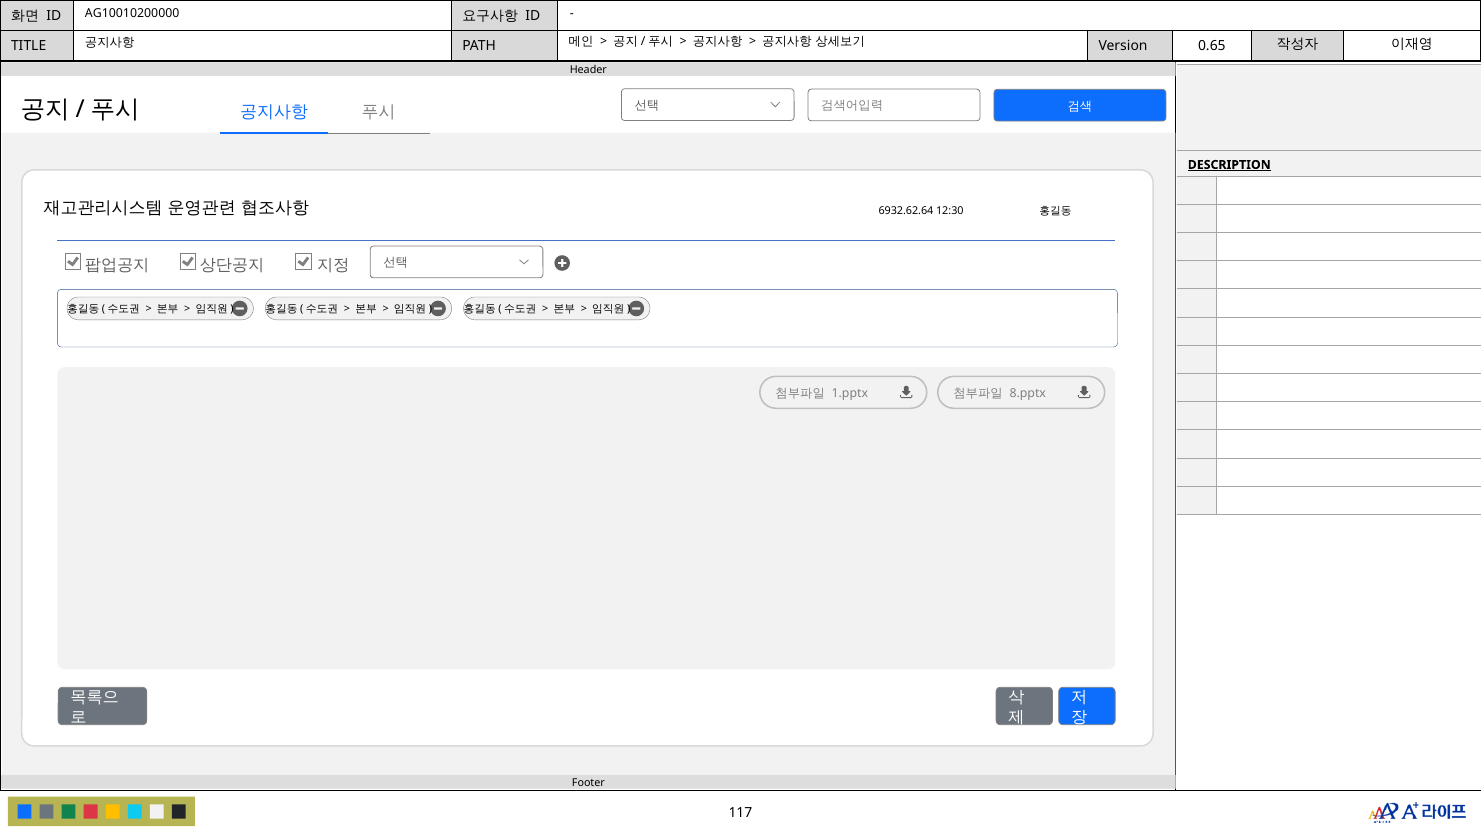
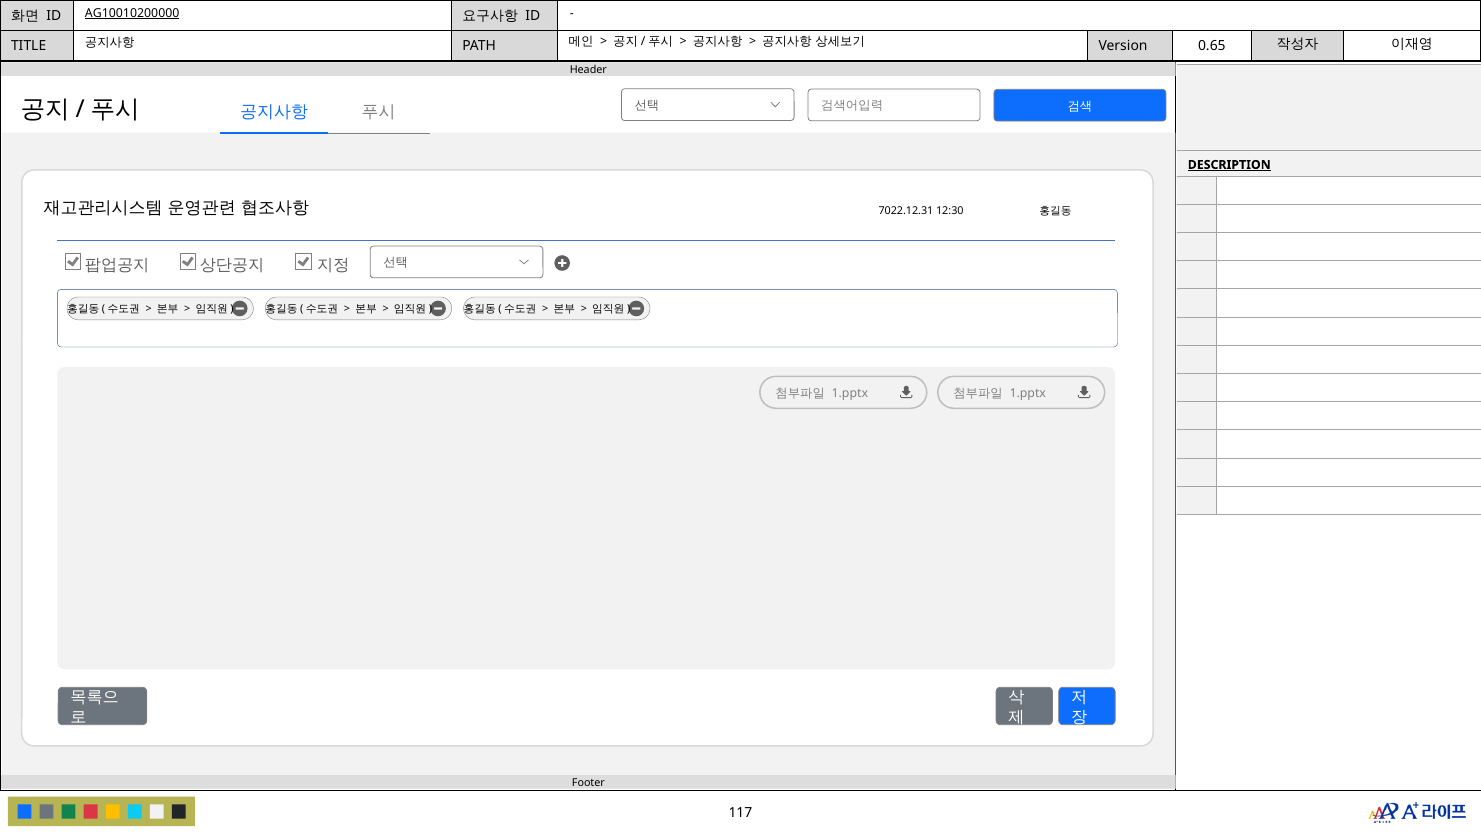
AG10010200000 underline: none -> present
6932.62.64: 6932.62.64 -> 7022.12.31
8.pptx at (1028, 393): 8.pptx -> 1.pptx
